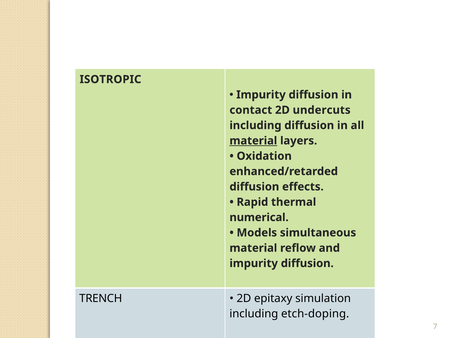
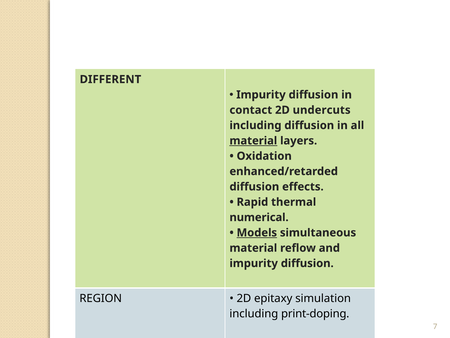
ISOTROPIC: ISOTROPIC -> DIFFERENT
Models underline: none -> present
TRENCH: TRENCH -> REGION
etch-doping: etch-doping -> print-doping
